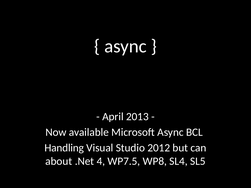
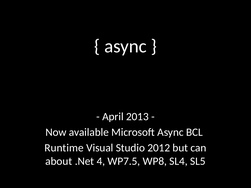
Handling: Handling -> Runtime
